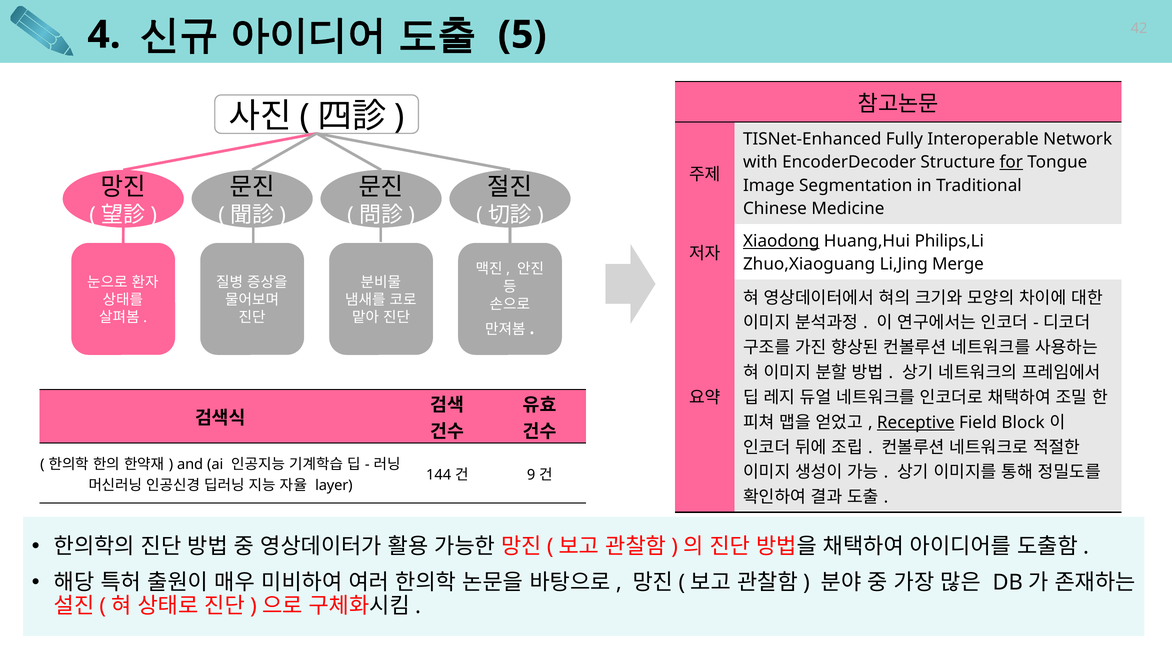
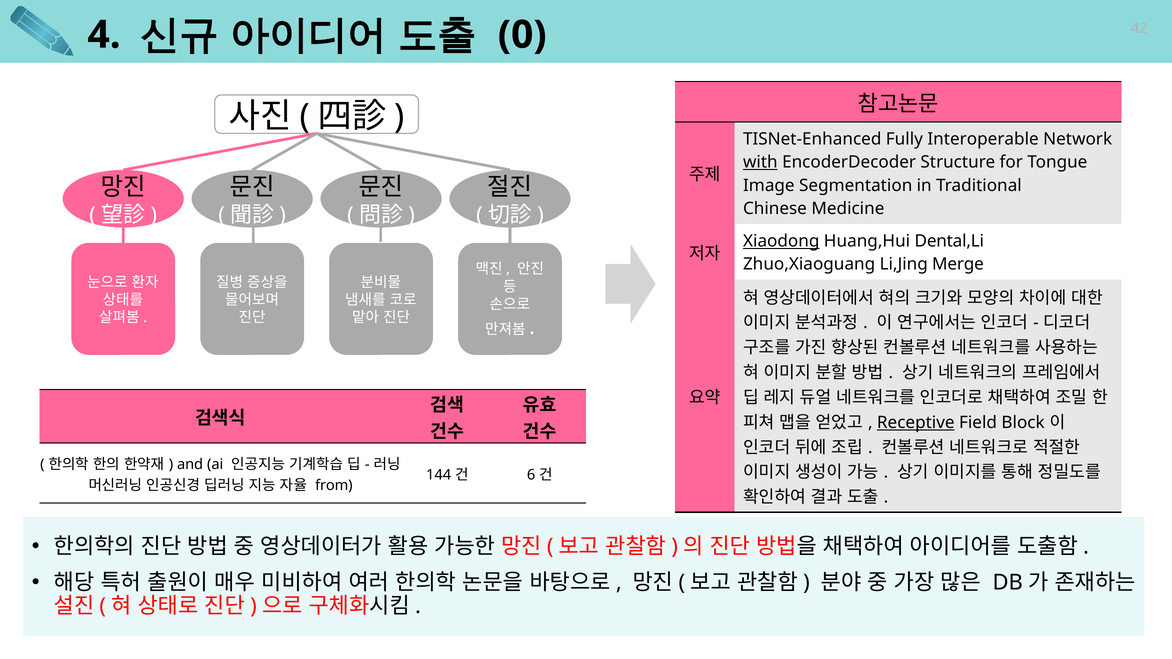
5: 5 -> 0
with underline: none -> present
for underline: present -> none
Philips,Li: Philips,Li -> Dental,Li
9: 9 -> 6
layer: layer -> from
